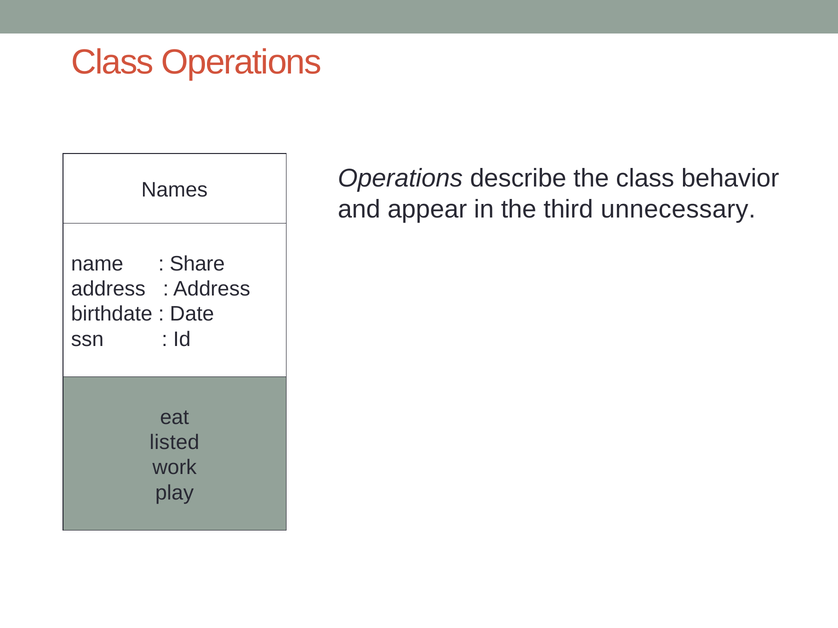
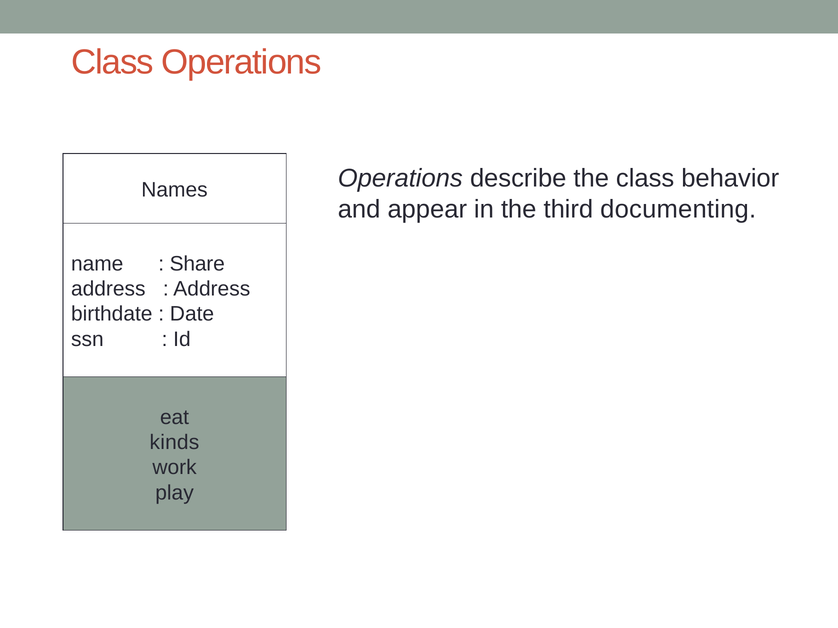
unnecessary: unnecessary -> documenting
listed: listed -> kinds
